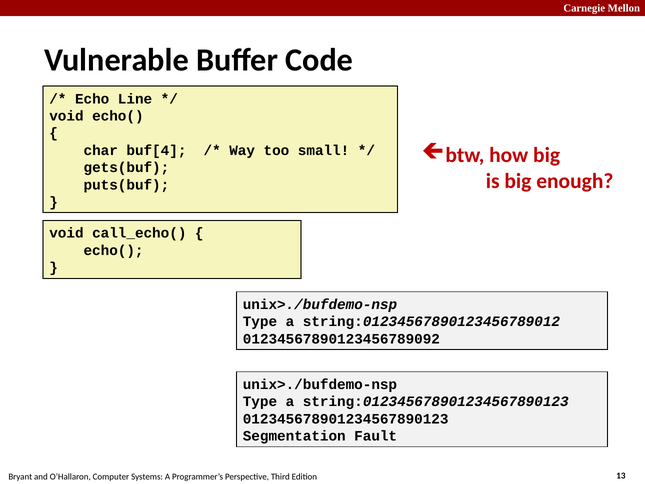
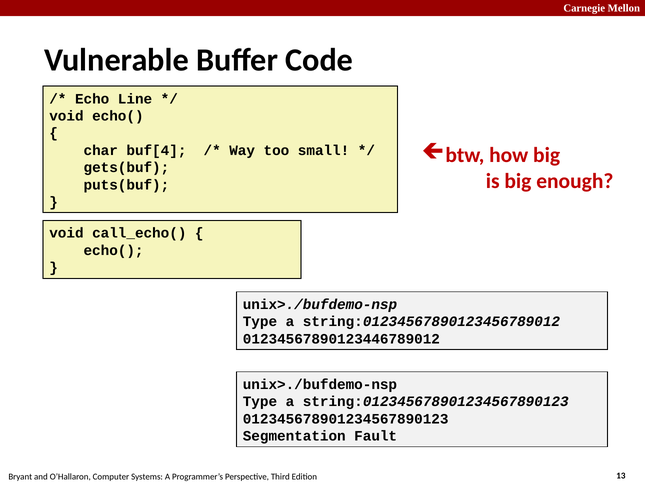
01234567890123456789092: 01234567890123456789092 -> 01234567890123446789012
